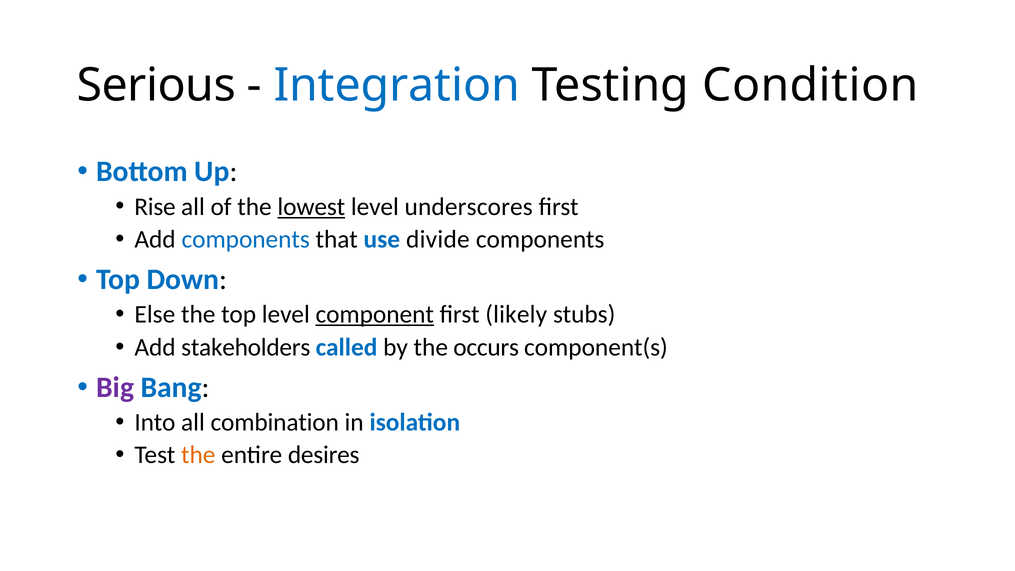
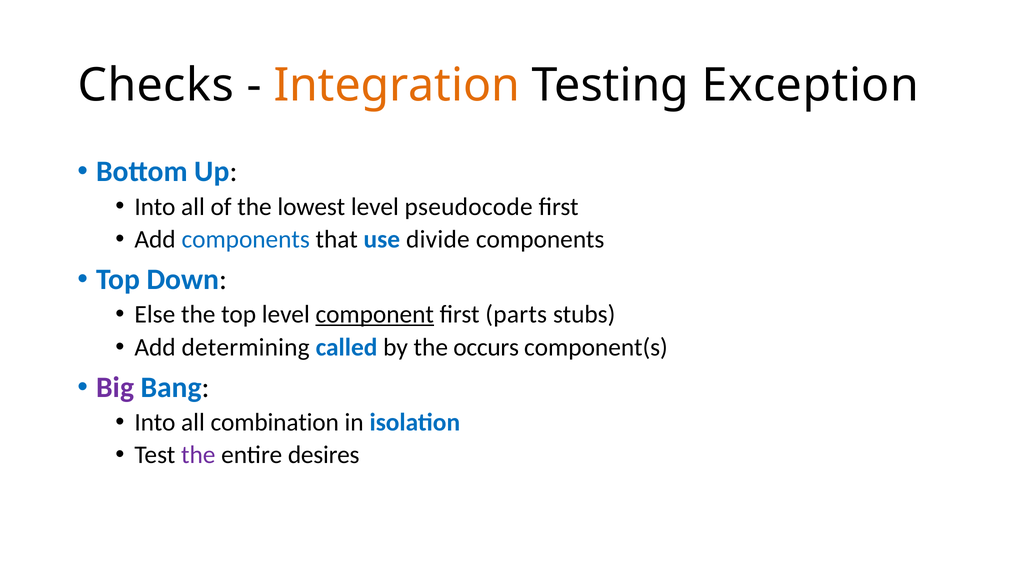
Serious: Serious -> Checks
Integration colour: blue -> orange
Condition: Condition -> Exception
Rise at (155, 207): Rise -> Into
lowest underline: present -> none
underscores: underscores -> pseudocode
likely: likely -> parts
stakeholders: stakeholders -> determining
the at (198, 455) colour: orange -> purple
